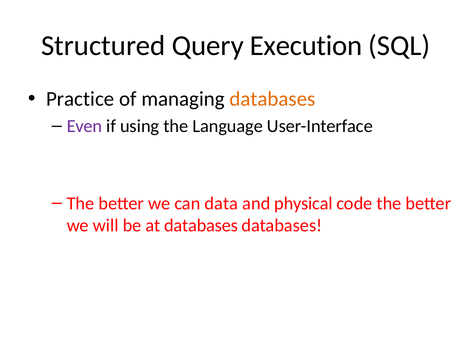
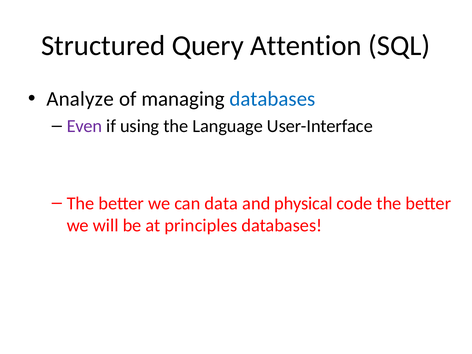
Execution: Execution -> Attention
Practice: Practice -> Analyze
databases at (272, 99) colour: orange -> blue
at databases: databases -> principles
